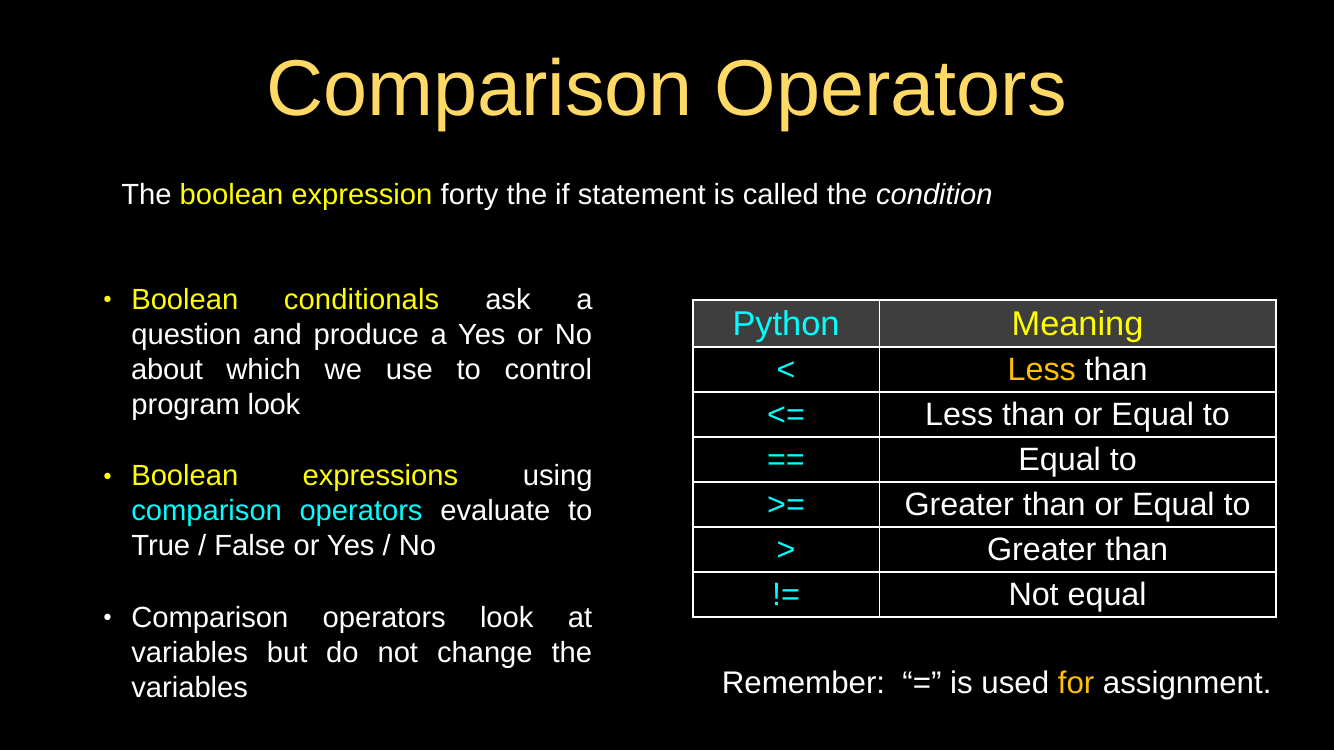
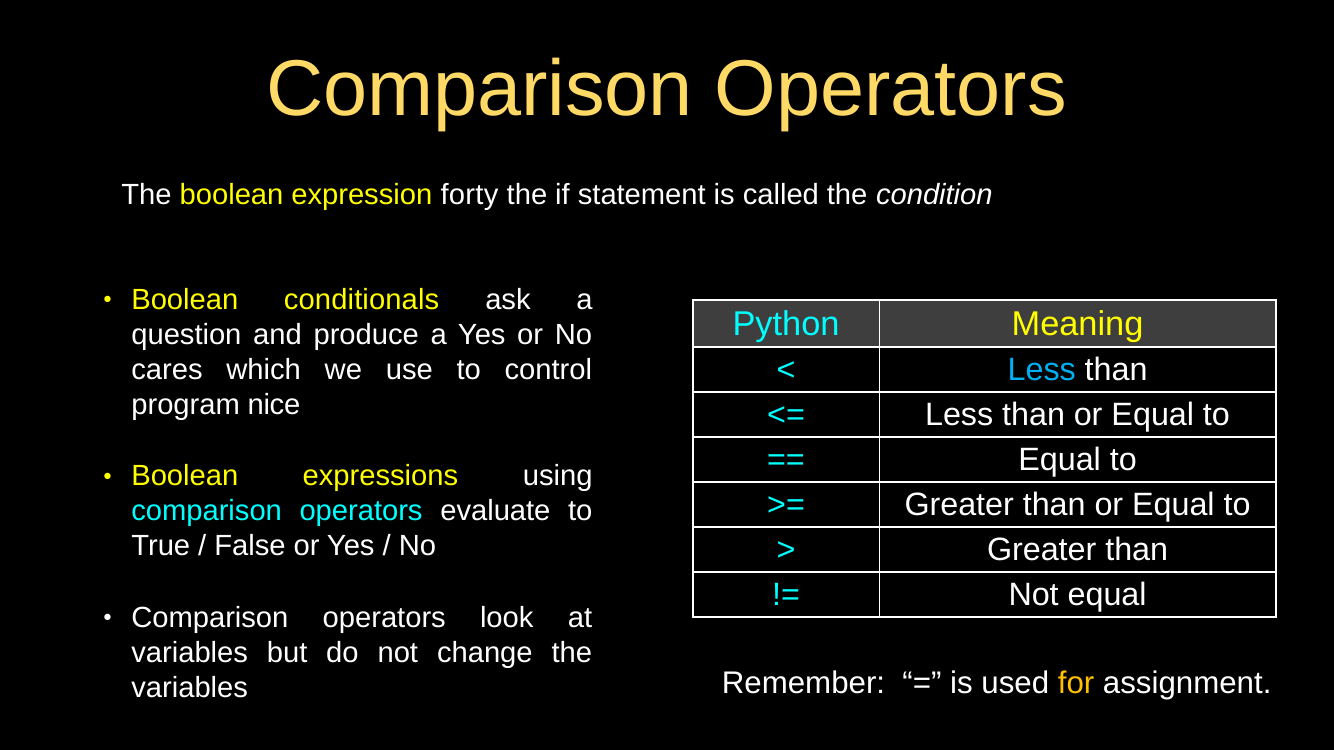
Less at (1042, 370) colour: yellow -> light blue
about: about -> cares
program look: look -> nice
